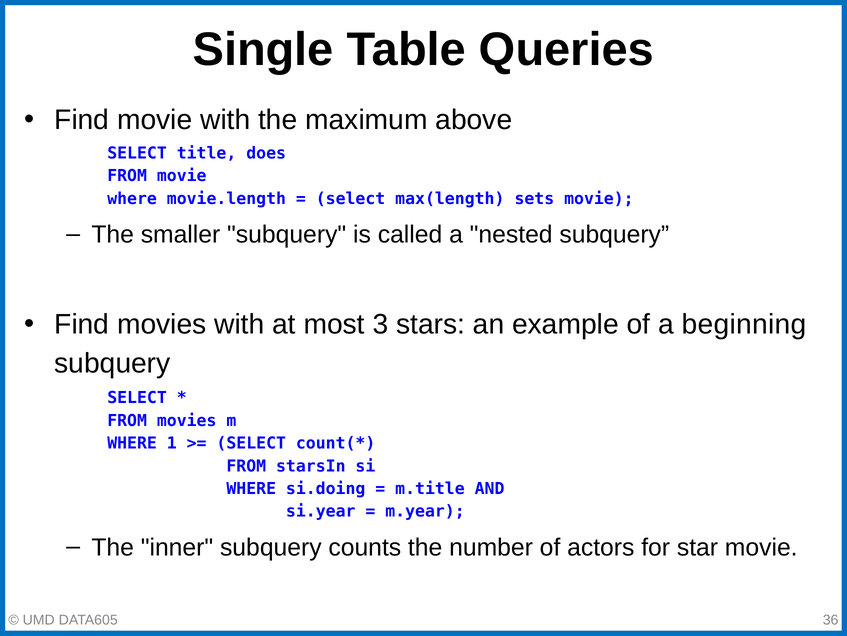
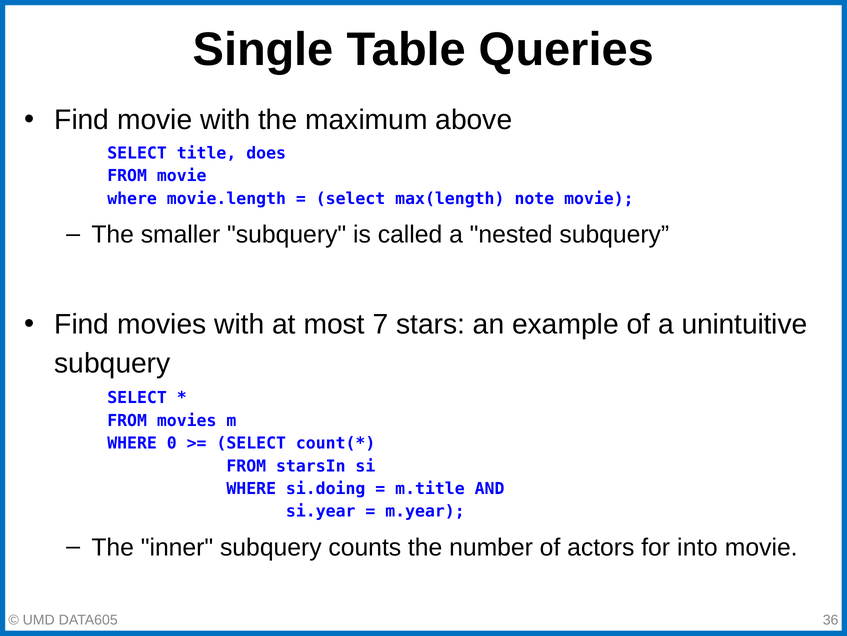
sets: sets -> note
3: 3 -> 7
beginning: beginning -> unintuitive
1: 1 -> 0
star: star -> into
